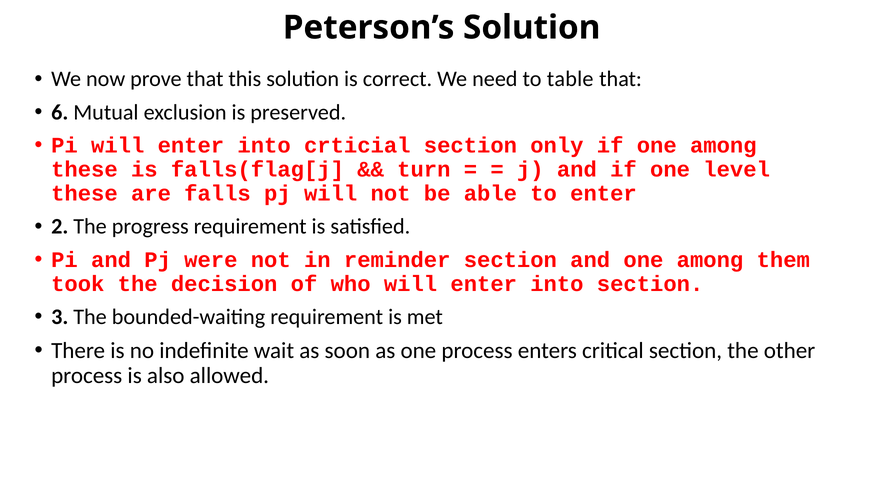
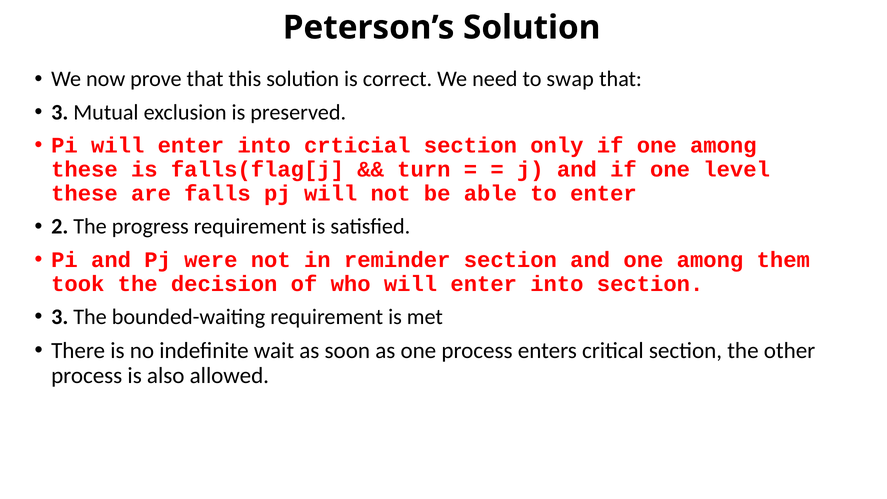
table: table -> swap
6 at (60, 112): 6 -> 3
